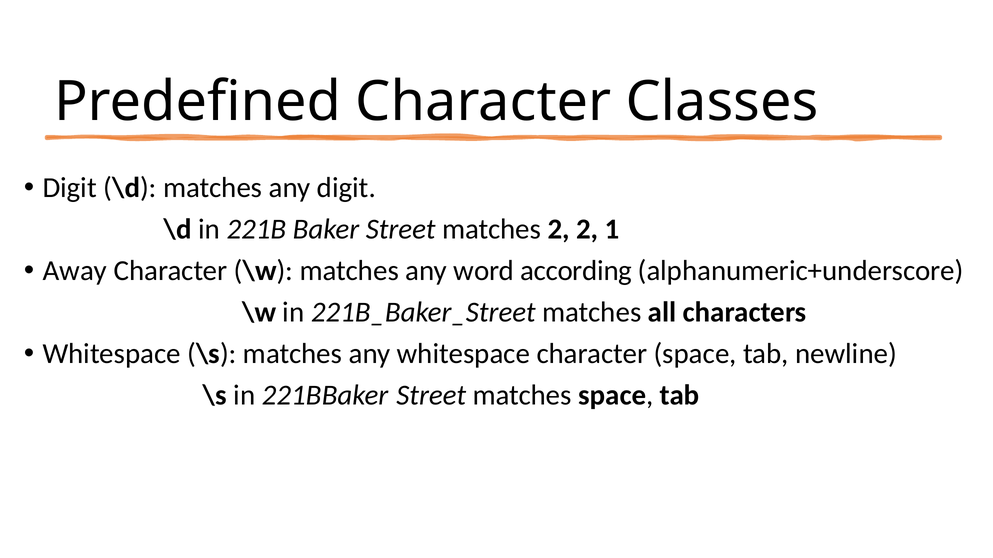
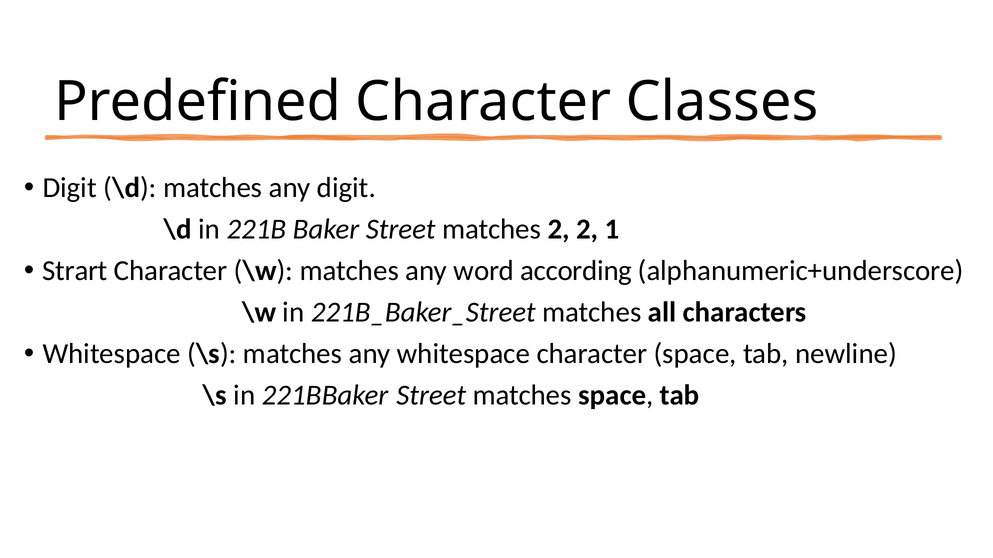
Away: Away -> Strart
